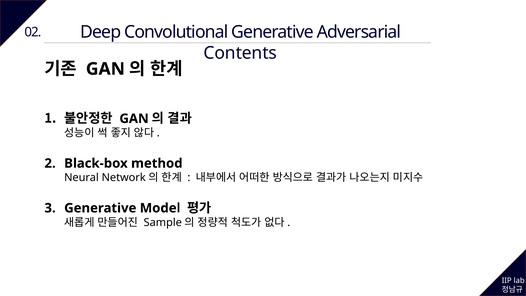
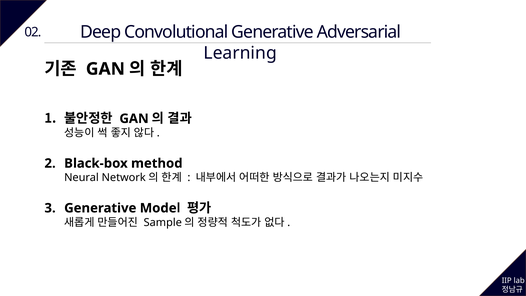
Contents: Contents -> Learning
